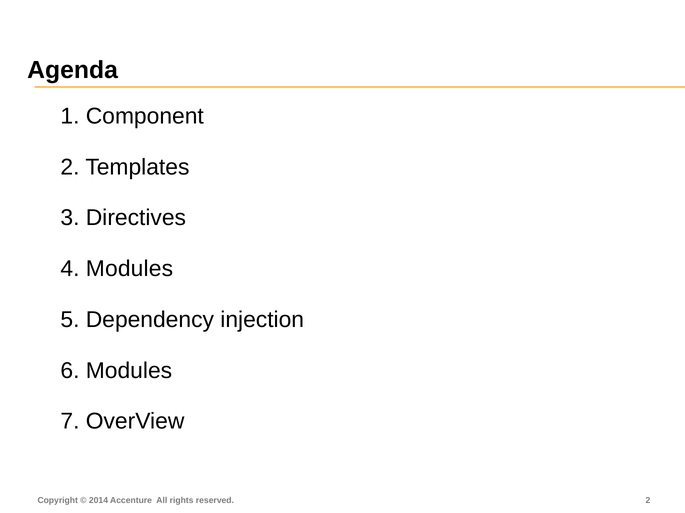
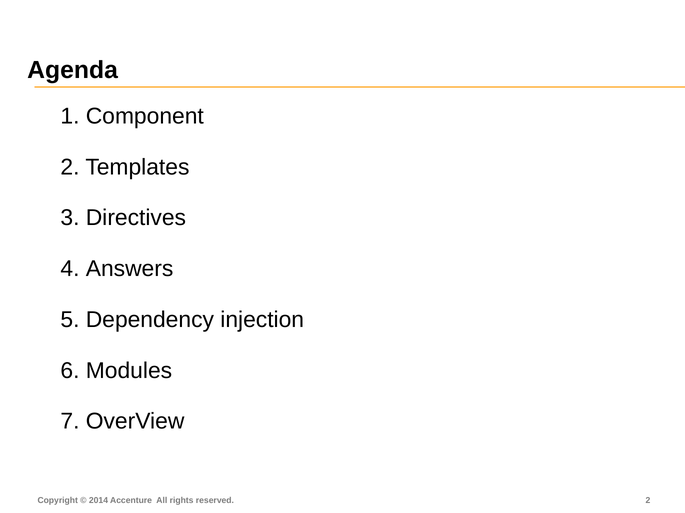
4 Modules: Modules -> Answers
